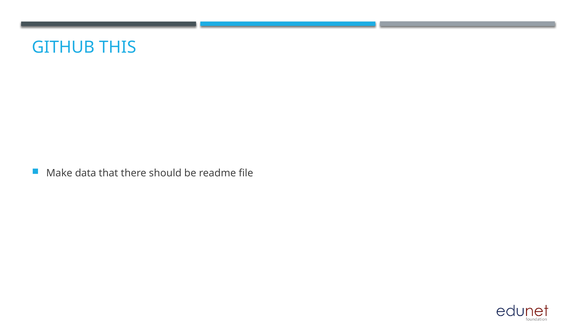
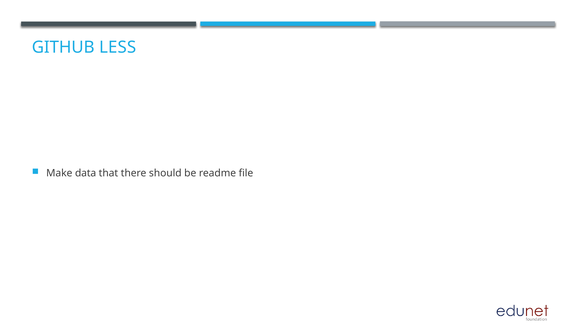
THIS: THIS -> LESS
